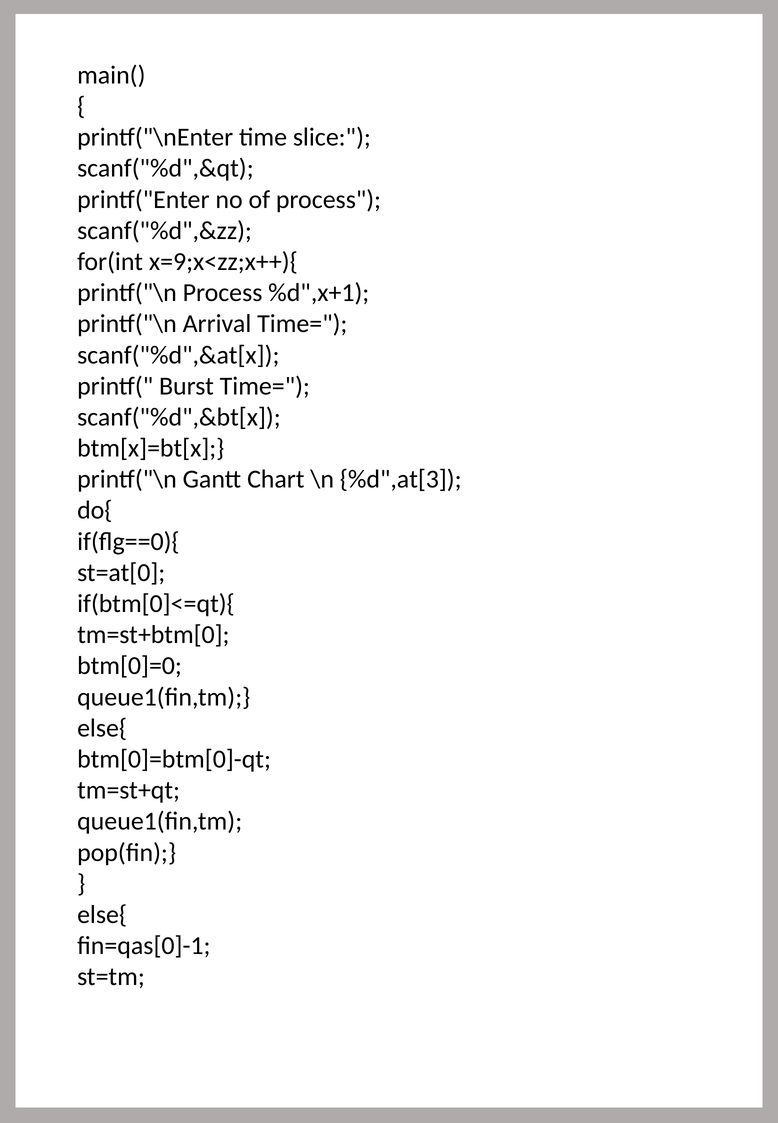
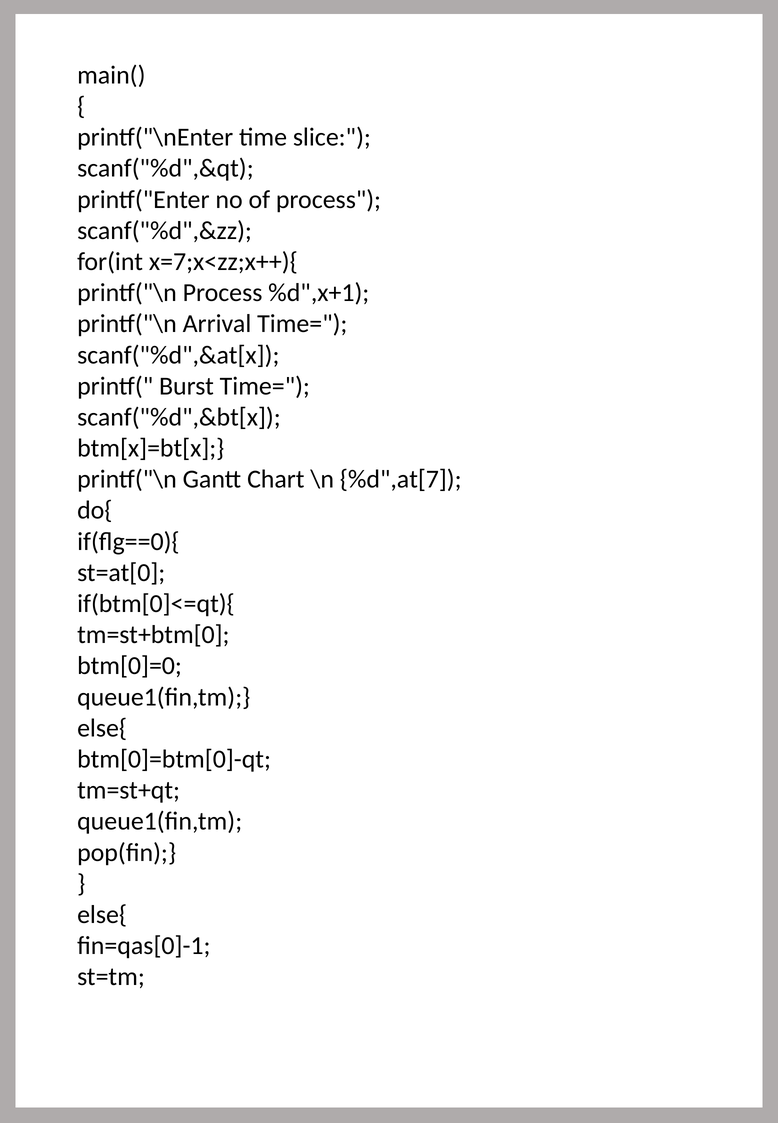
x=9;x<zz;x++){: x=9;x<zz;x++){ -> x=7;x<zz;x++){
%d",at[3: %d",at[3 -> %d",at[7
